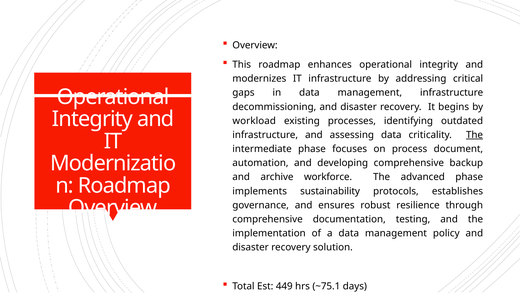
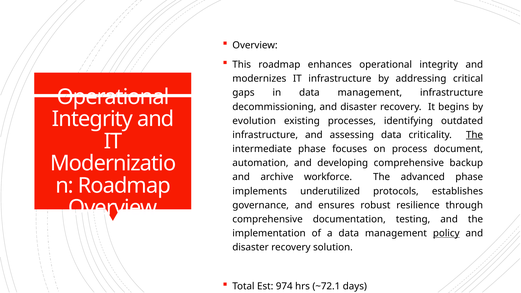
workload: workload -> evolution
sustainability: sustainability -> underutilized
policy underline: none -> present
449: 449 -> 974
~75.1: ~75.1 -> ~72.1
